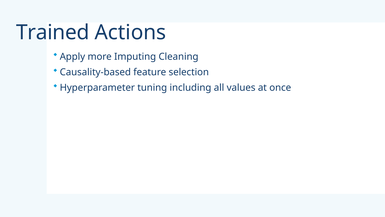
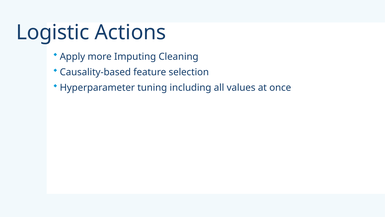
Trained: Trained -> Logistic
